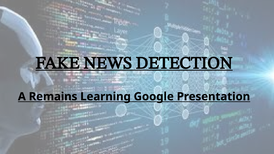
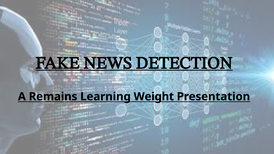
Google: Google -> Weight
